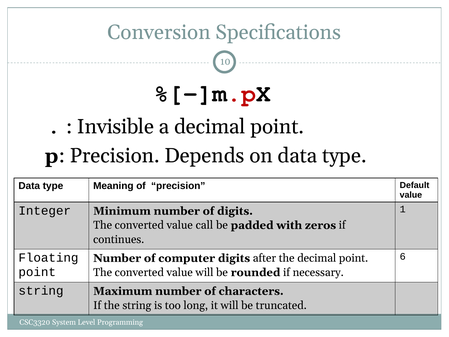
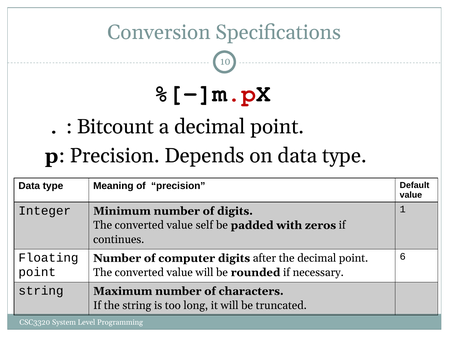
Invisible: Invisible -> Bitcount
call: call -> self
